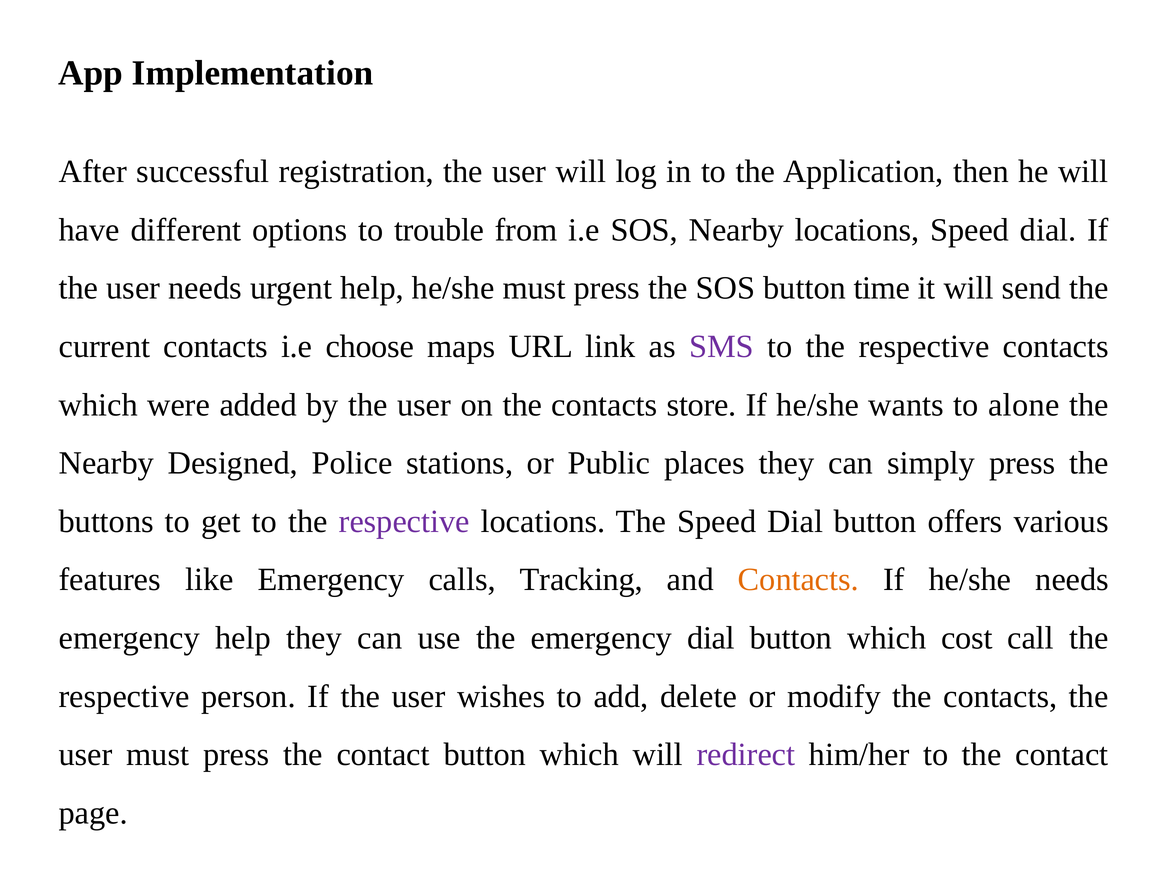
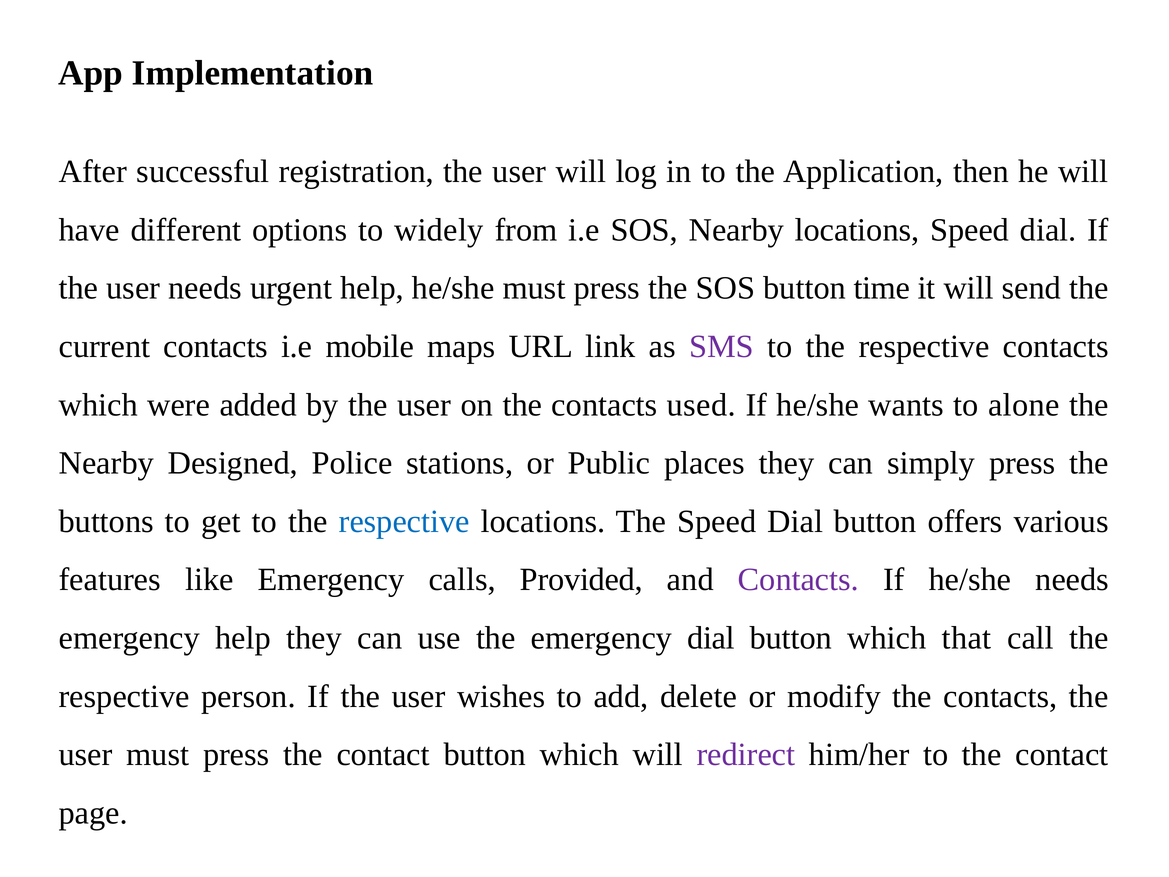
trouble: trouble -> widely
choose: choose -> mobile
store: store -> used
respective at (404, 521) colour: purple -> blue
Tracking: Tracking -> Provided
Contacts at (798, 579) colour: orange -> purple
cost: cost -> that
